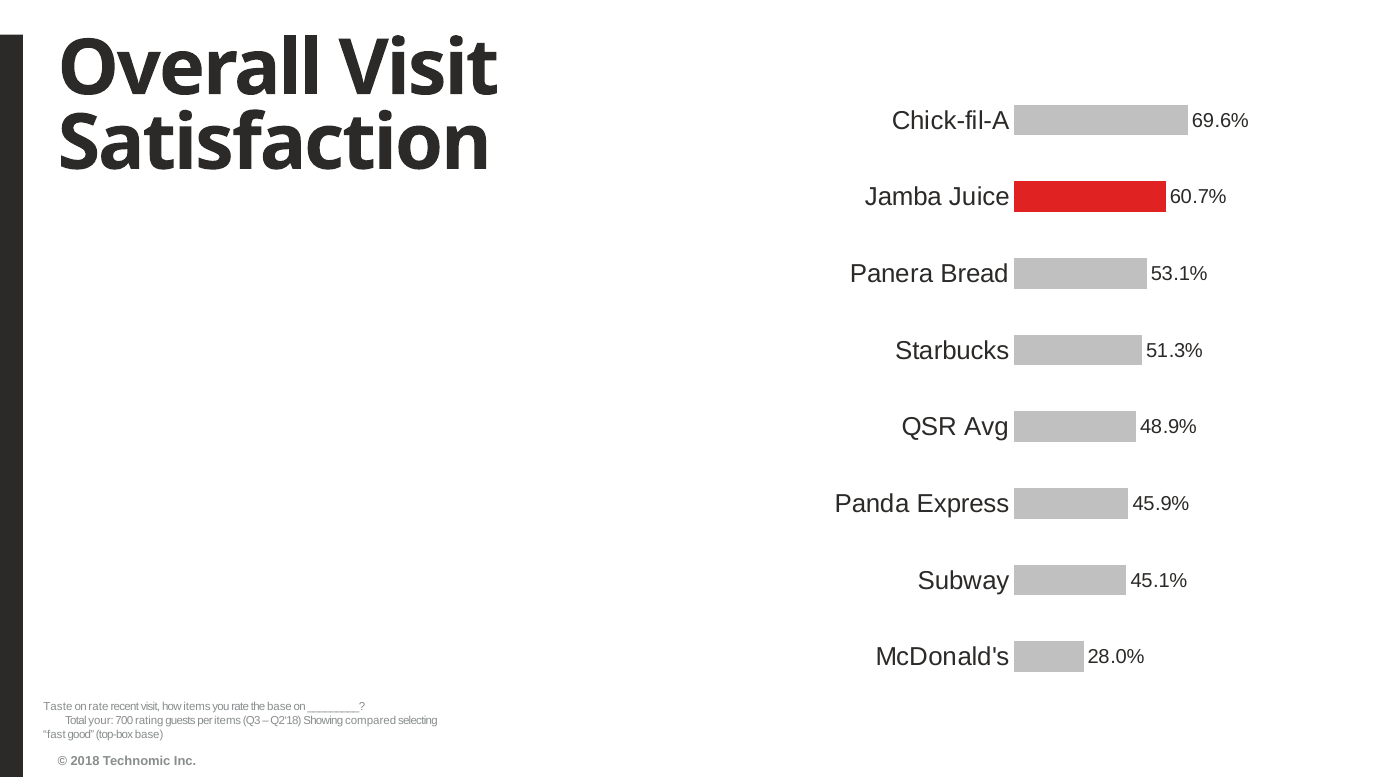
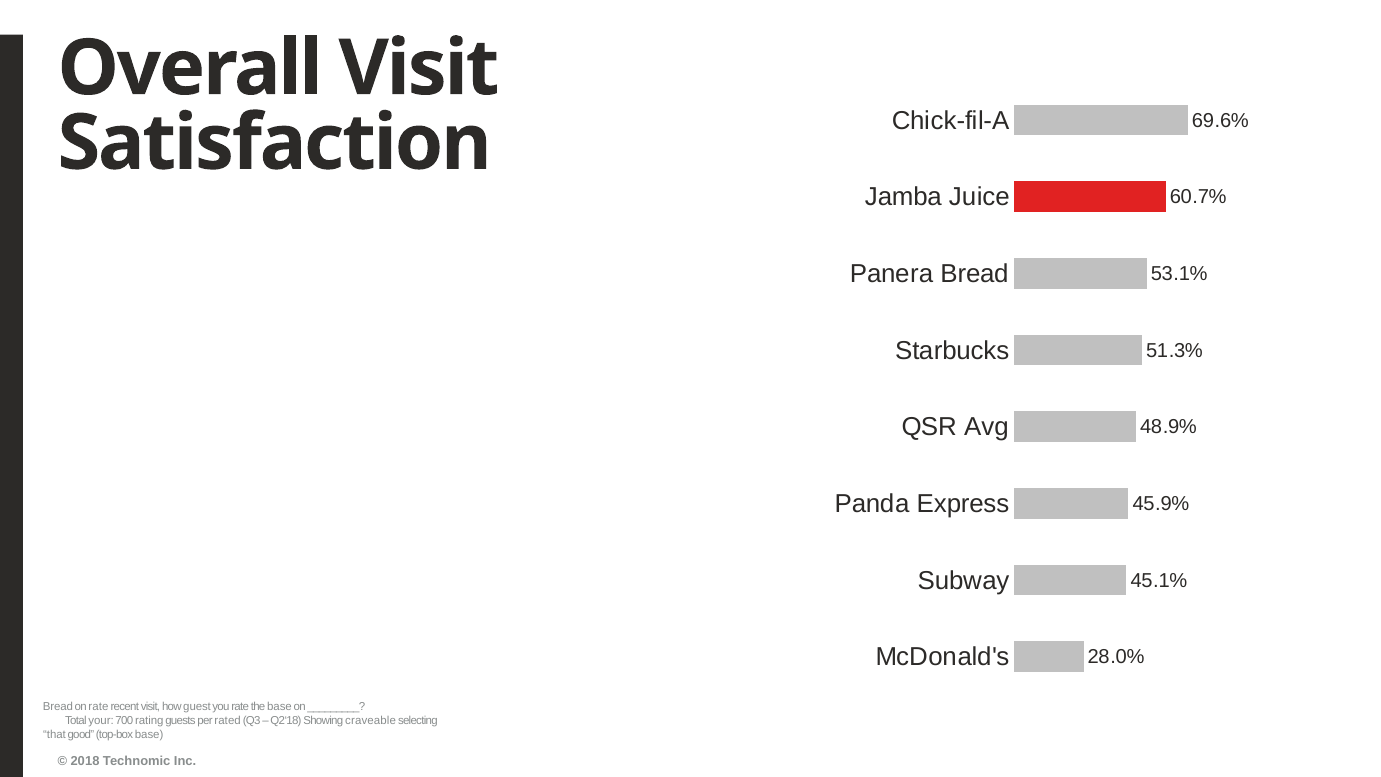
Taste at (58, 707): Taste -> Bread
how items: items -> guest
per items: items -> rated
compared: compared -> craveable
fast: fast -> that
